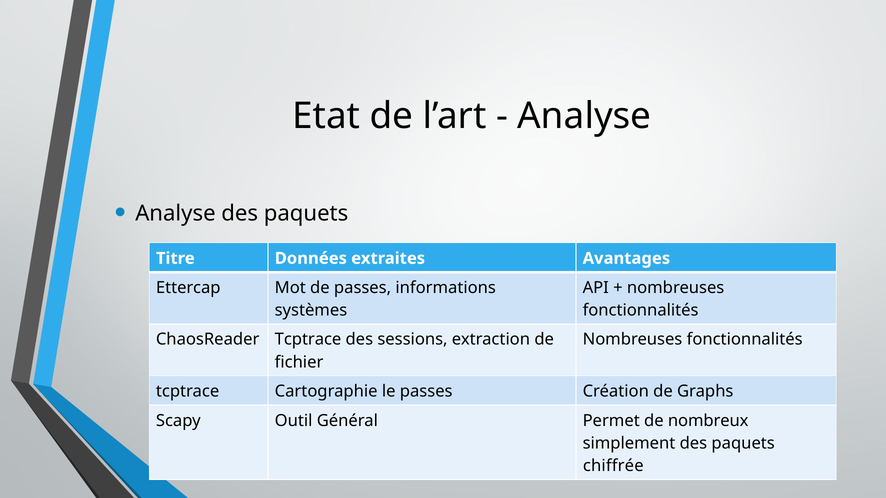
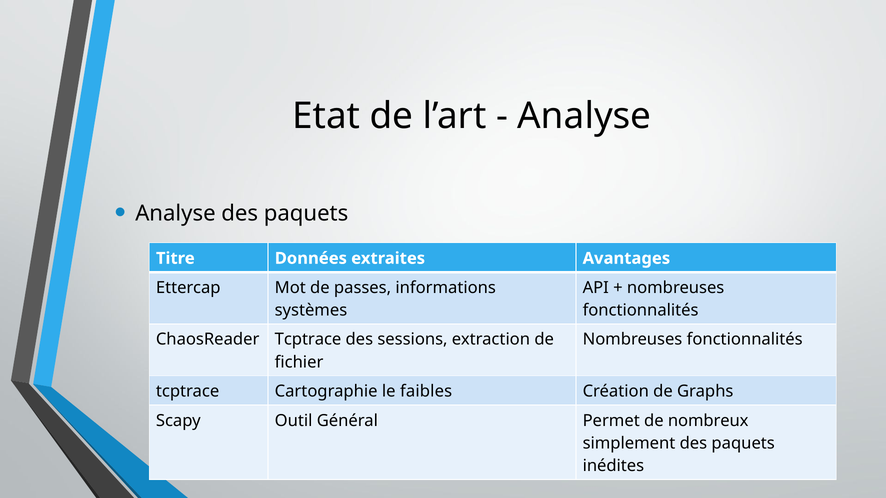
le passes: passes -> faibles
chiffrée: chiffrée -> inédites
